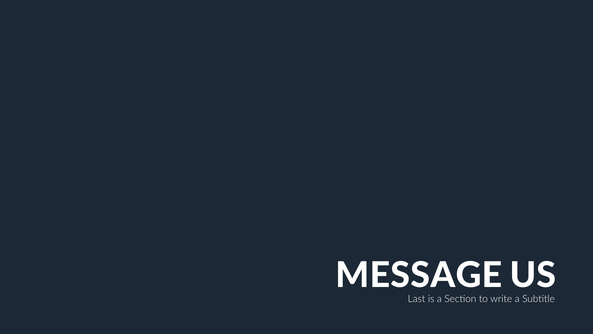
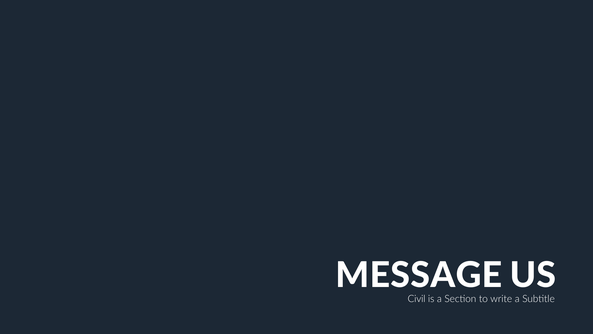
Last: Last -> Civil
